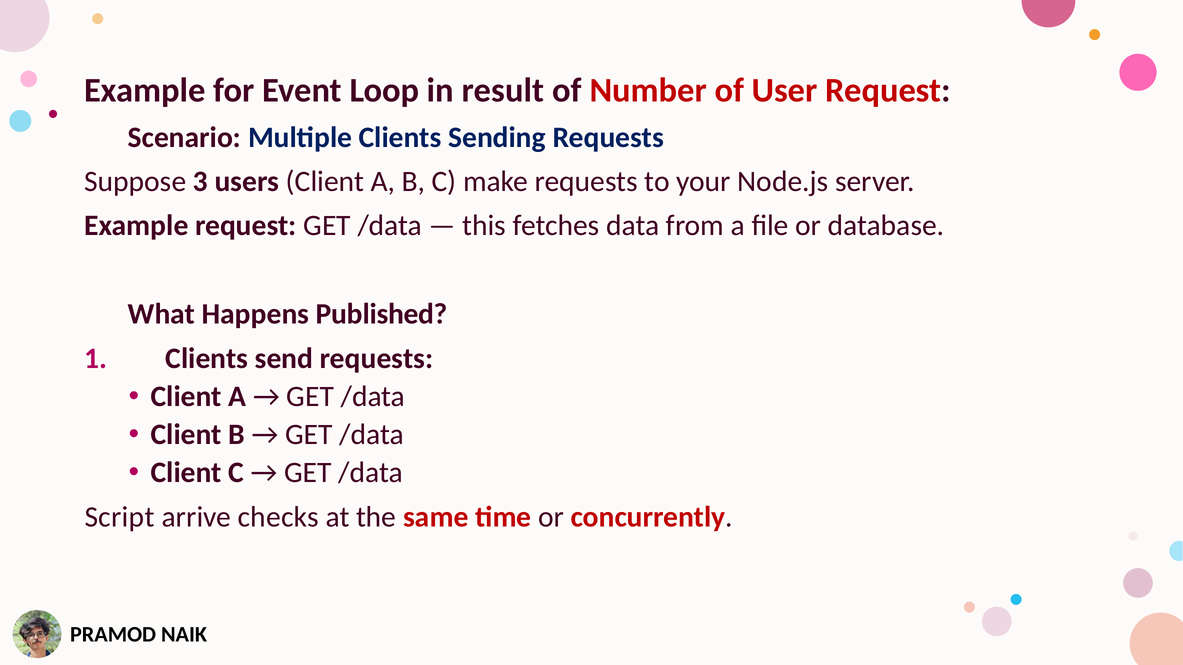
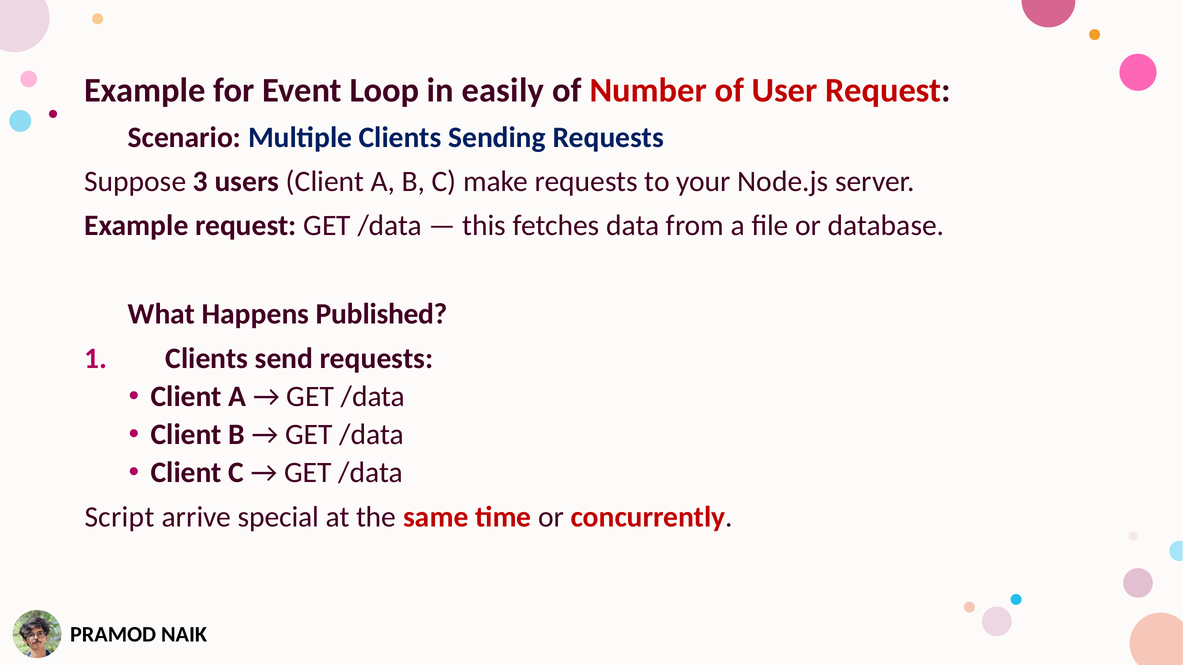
result: result -> easily
checks: checks -> special
